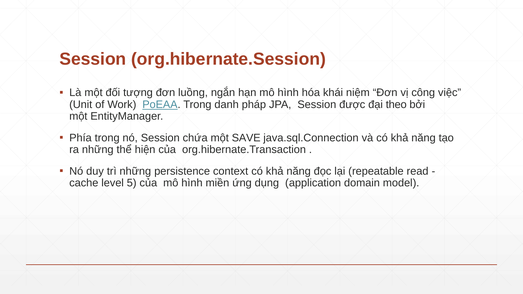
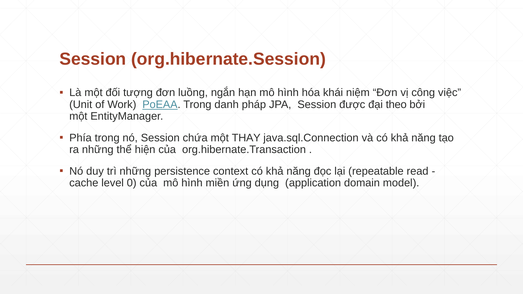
SAVE: SAVE -> THAY
5: 5 -> 0
